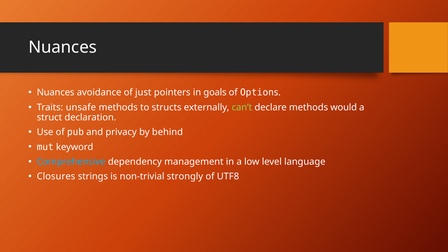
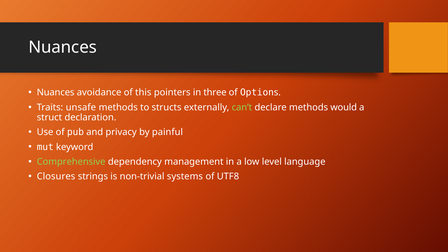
just: just -> this
goals: goals -> three
behind: behind -> painful
Comprehensive colour: light blue -> light green
strongly: strongly -> systems
